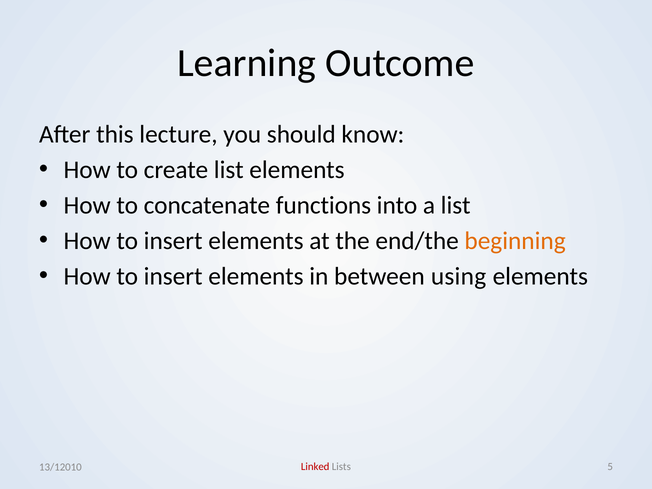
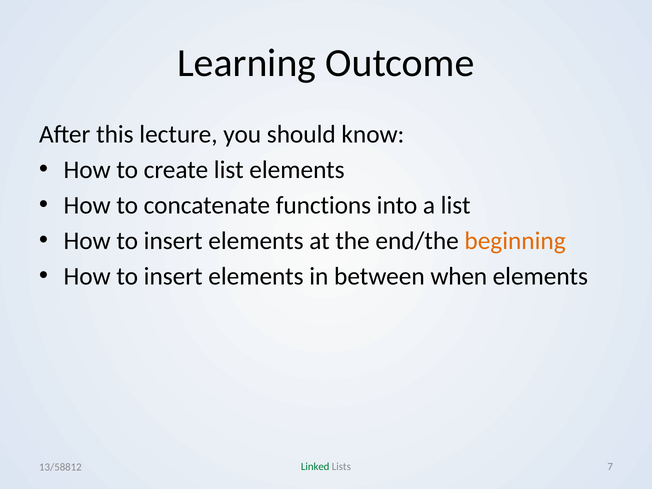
using: using -> when
Linked colour: red -> green
5: 5 -> 7
13/12010: 13/12010 -> 13/58812
